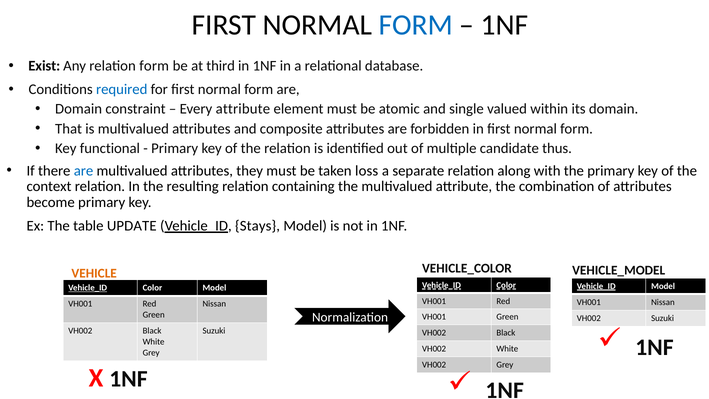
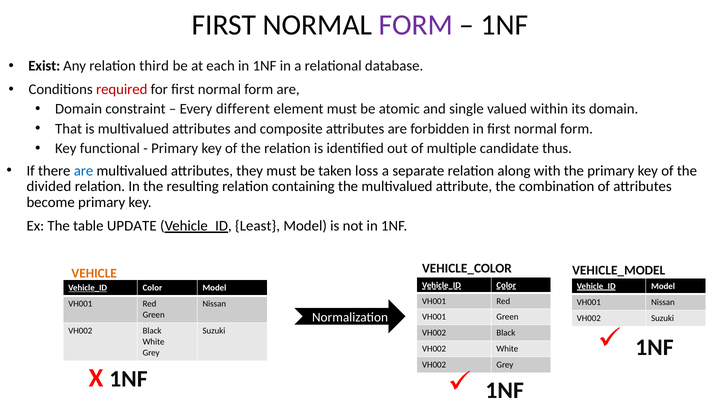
FORM at (416, 25) colour: blue -> purple
relation form: form -> third
third: third -> each
required colour: blue -> red
Every attribute: attribute -> different
context: context -> divided
Stays: Stays -> Least
